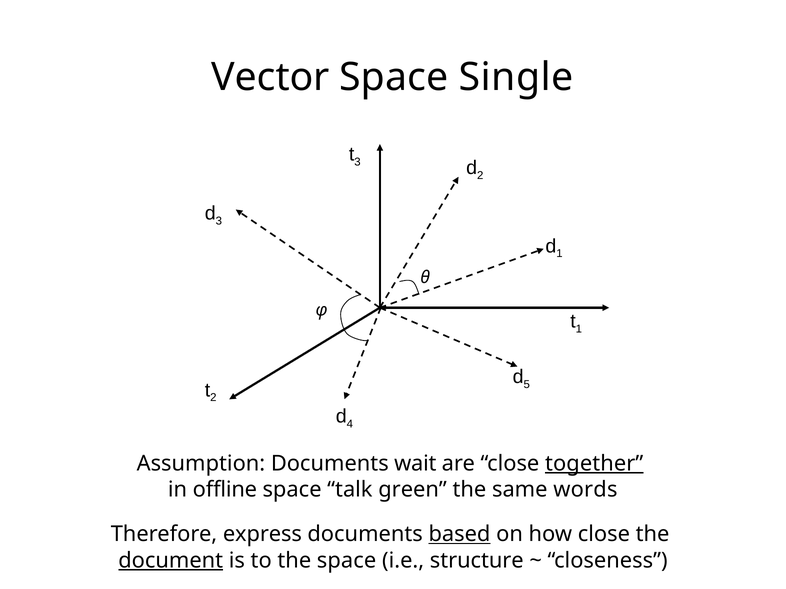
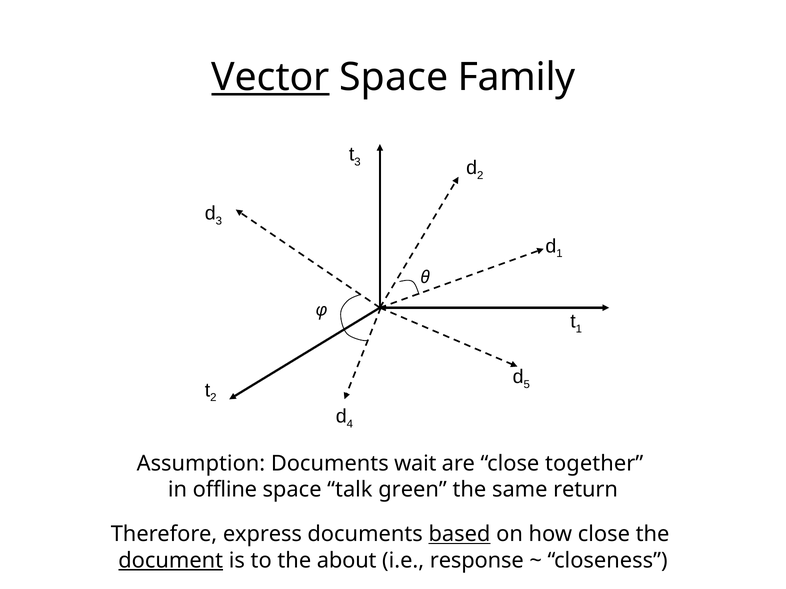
Vector underline: none -> present
Single: Single -> Family
together underline: present -> none
words: words -> return
the space: space -> about
structure: structure -> response
